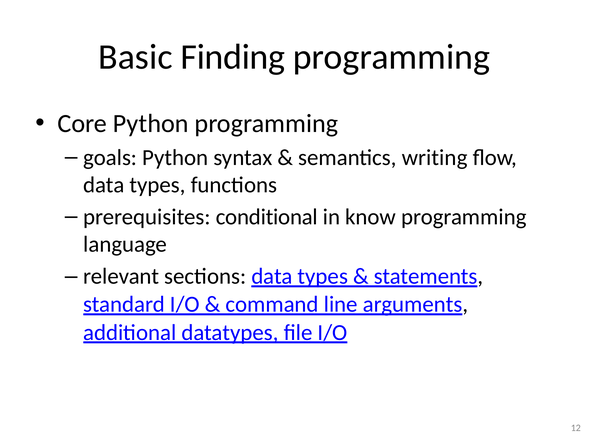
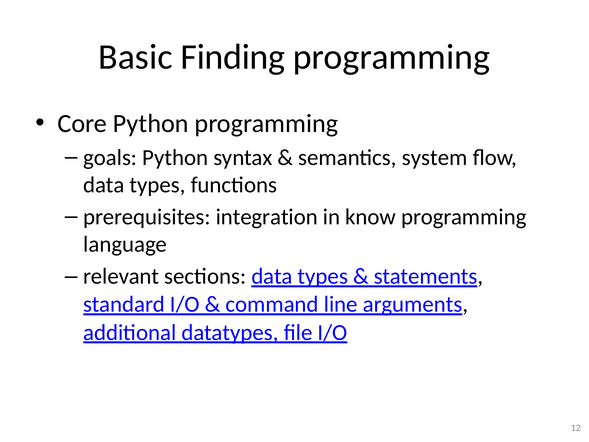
writing: writing -> system
conditional: conditional -> integration
